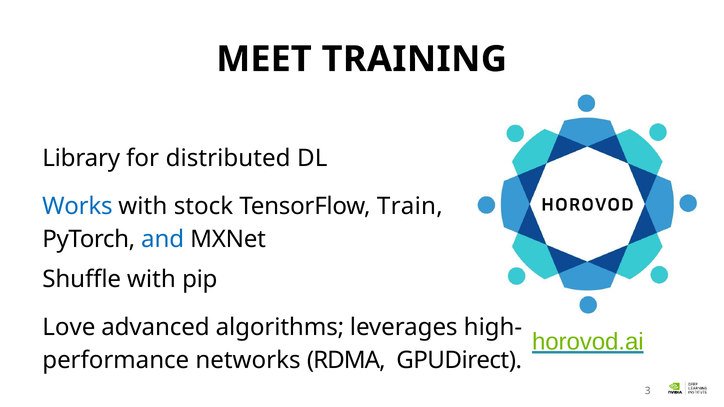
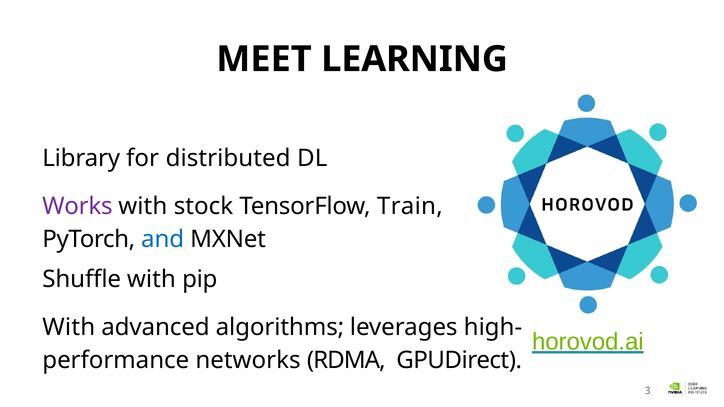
TRAINING: TRAINING -> LEARNING
Works colour: blue -> purple
Love at (69, 327): Love -> With
